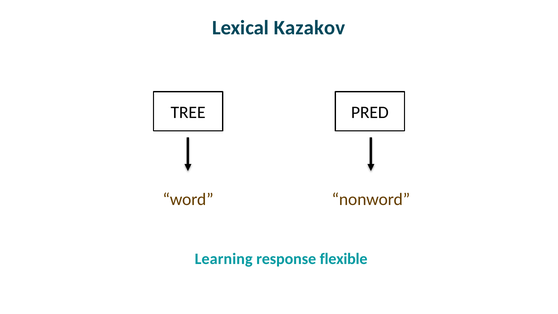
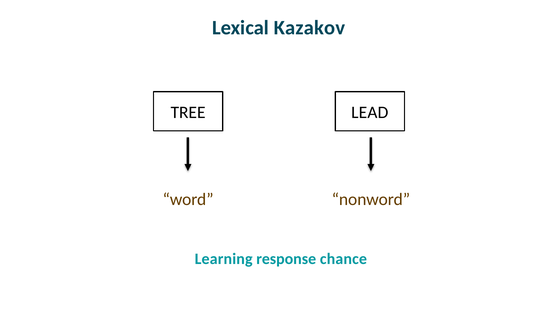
PRED: PRED -> LEAD
flexible: flexible -> chance
